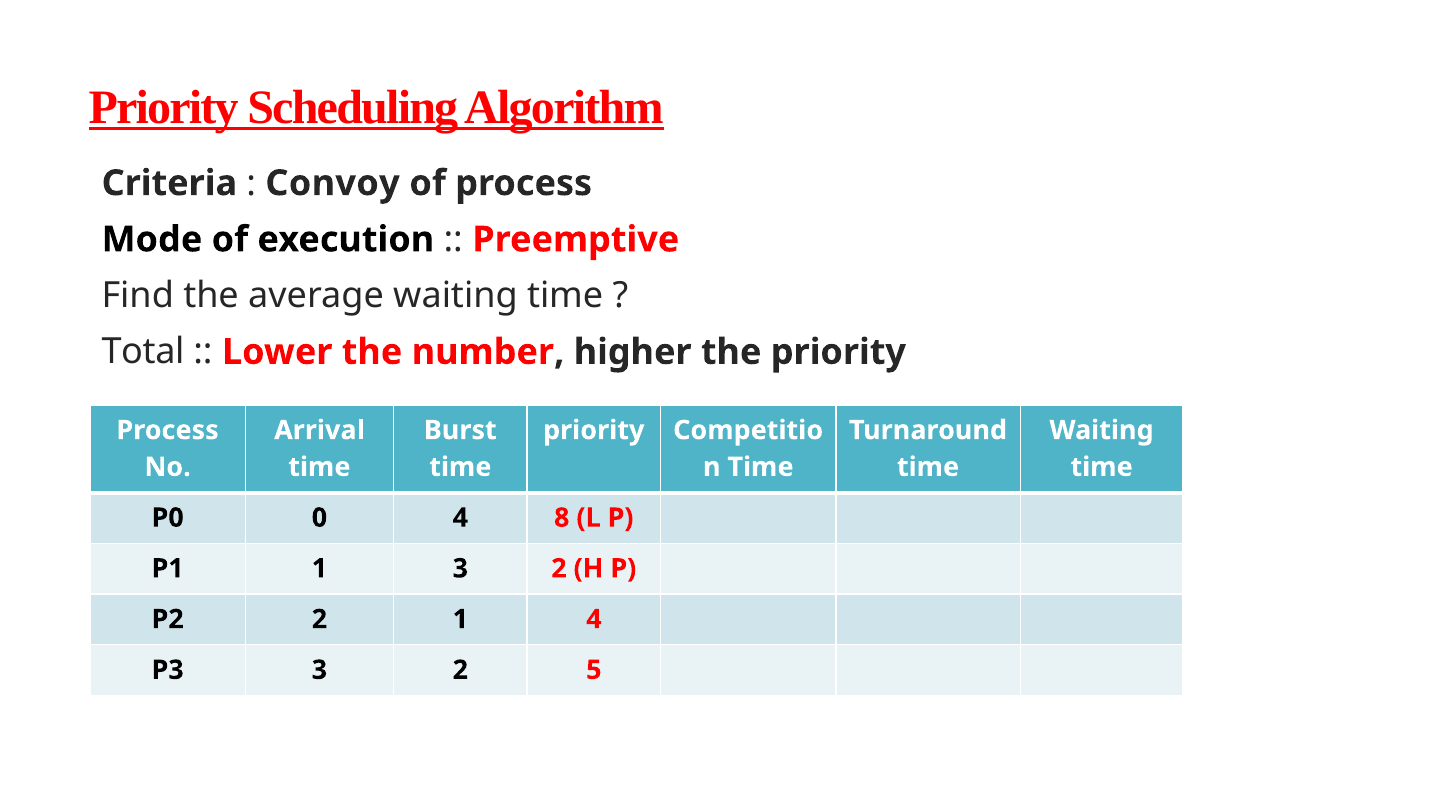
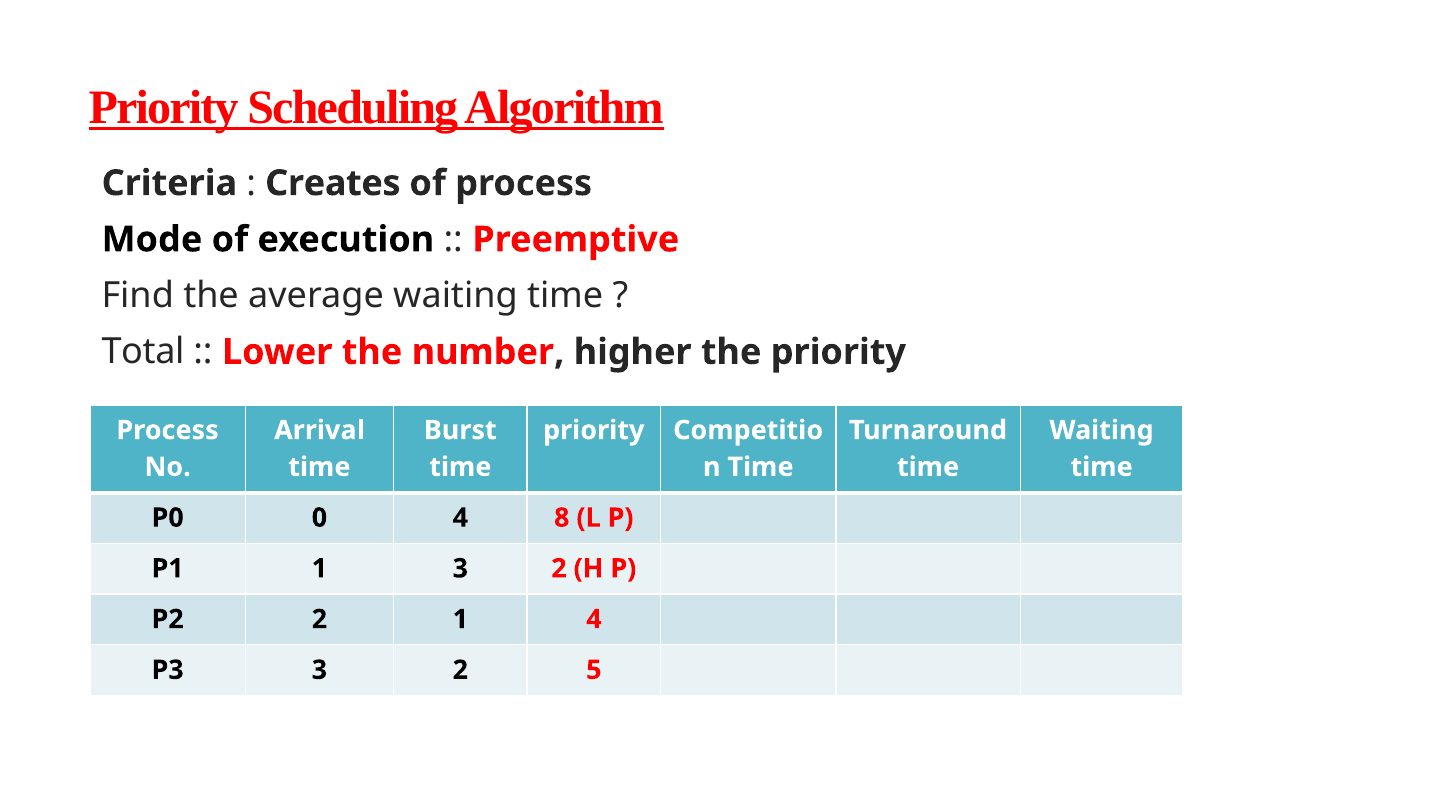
Convoy: Convoy -> Creates
